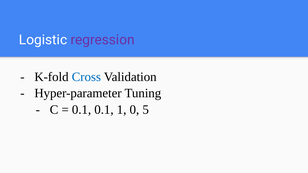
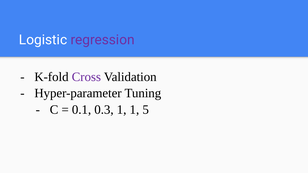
Cross colour: blue -> purple
0.1 0.1: 0.1 -> 0.3
1 0: 0 -> 1
